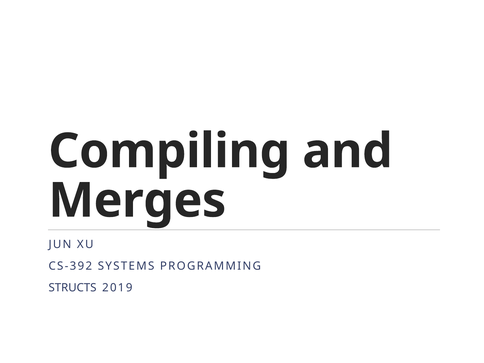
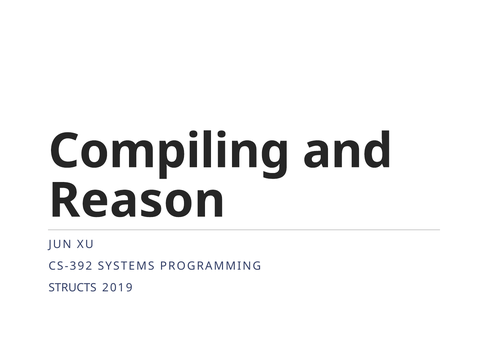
Merges: Merges -> Reason
